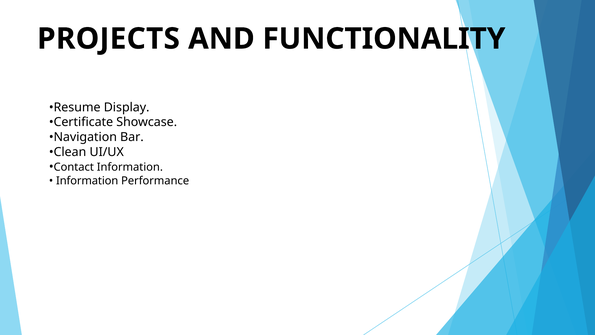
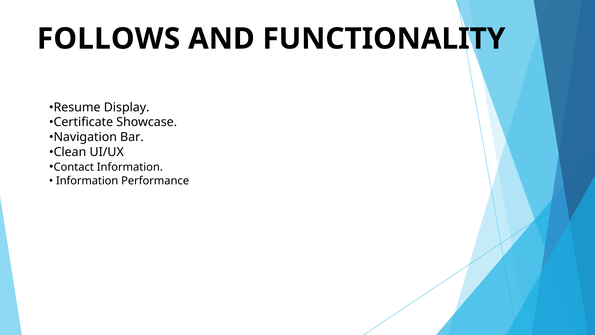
PROJECTS: PROJECTS -> FOLLOWS
